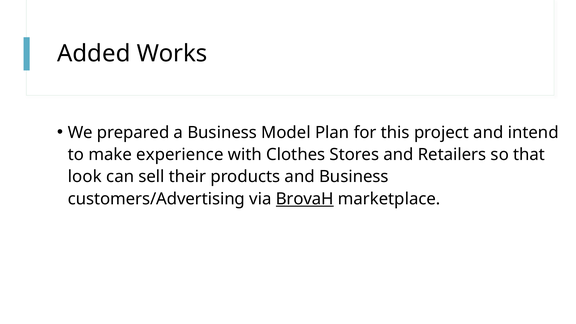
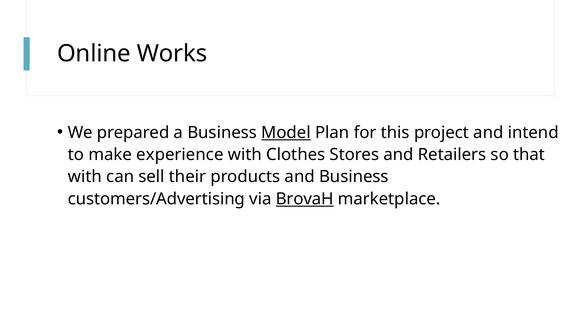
Added: Added -> Online
Model underline: none -> present
look at (85, 177): look -> with
